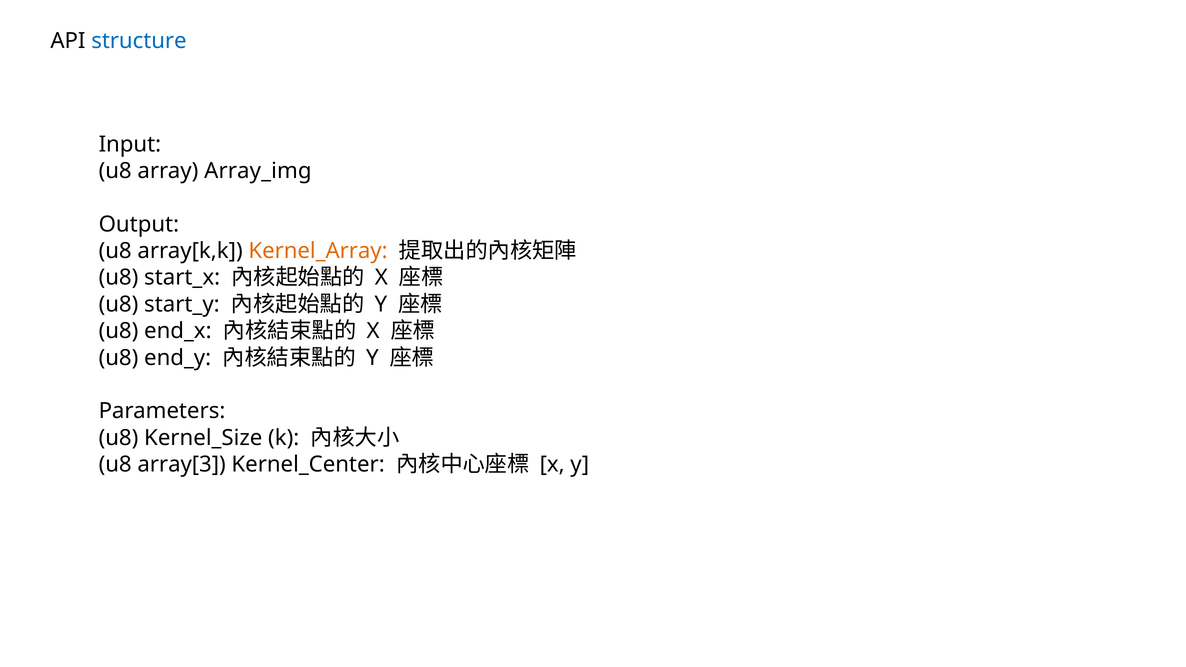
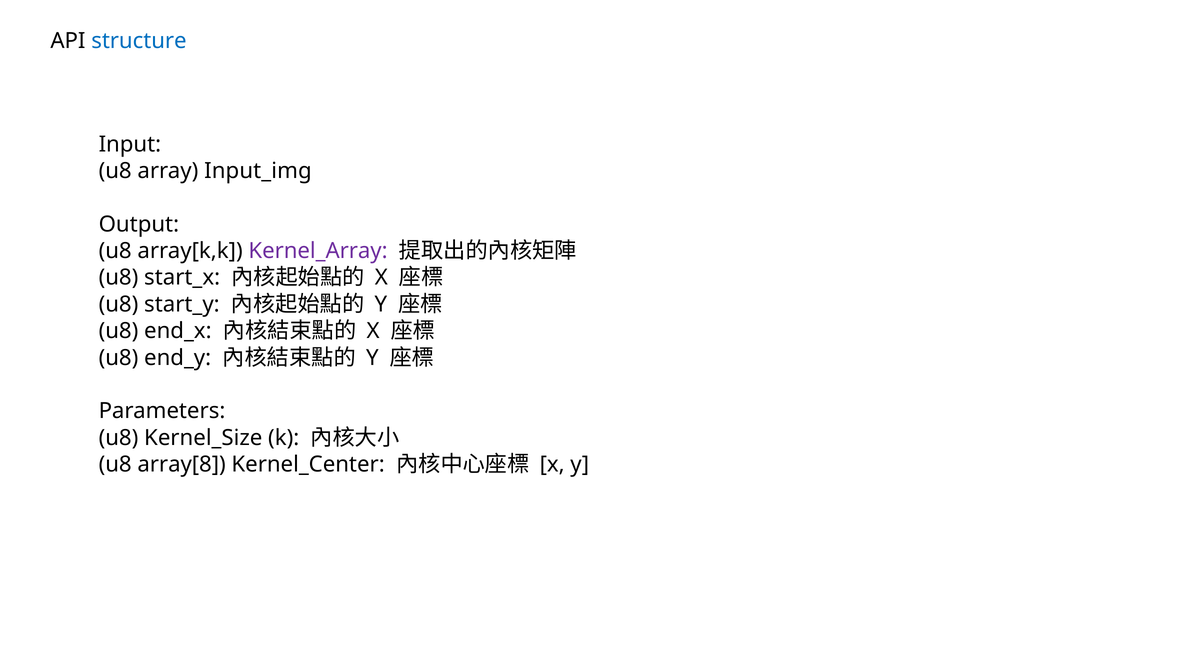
Array_img: Array_img -> Input_img
Kernel_Array colour: orange -> purple
array[3: array[3 -> array[8
